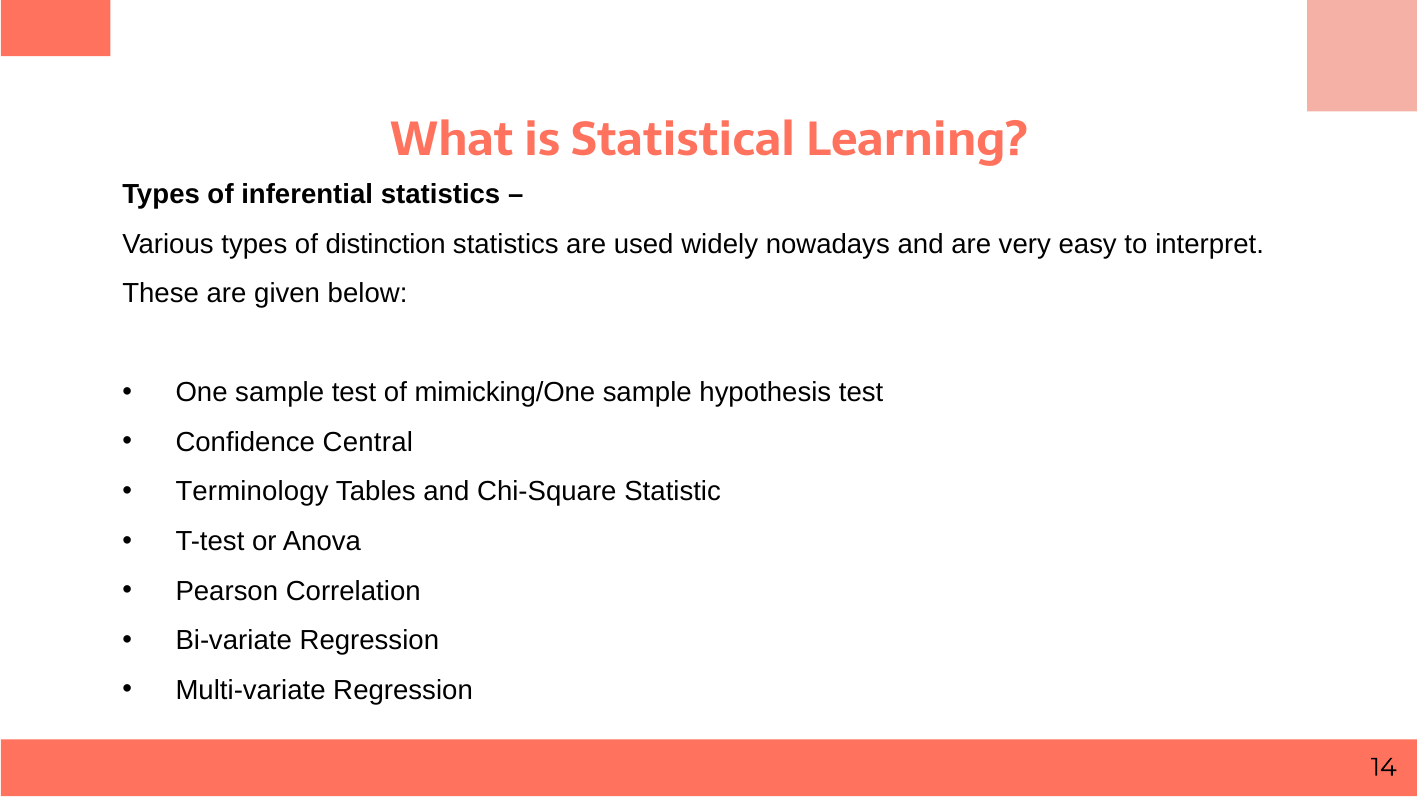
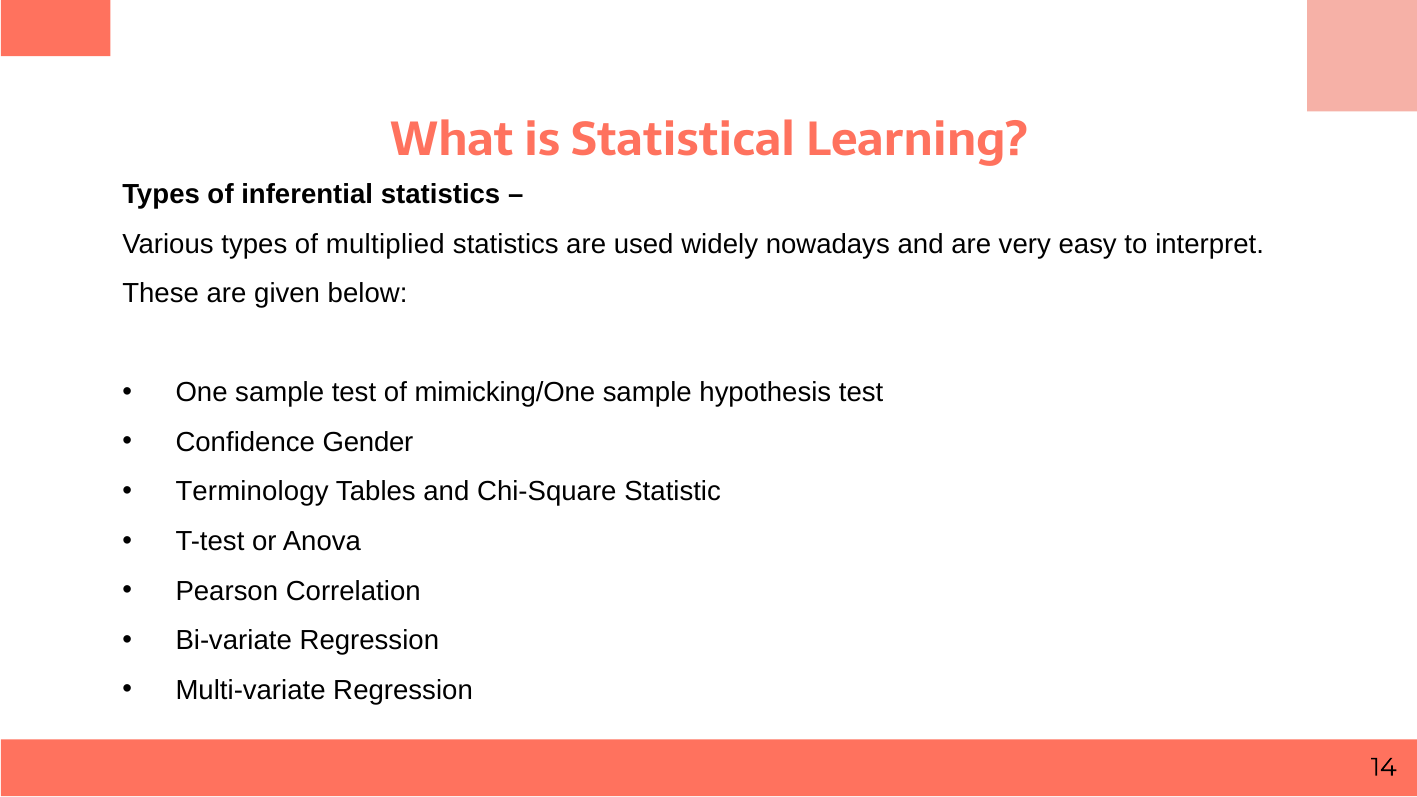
distinction: distinction -> multiplied
Central: Central -> Gender
